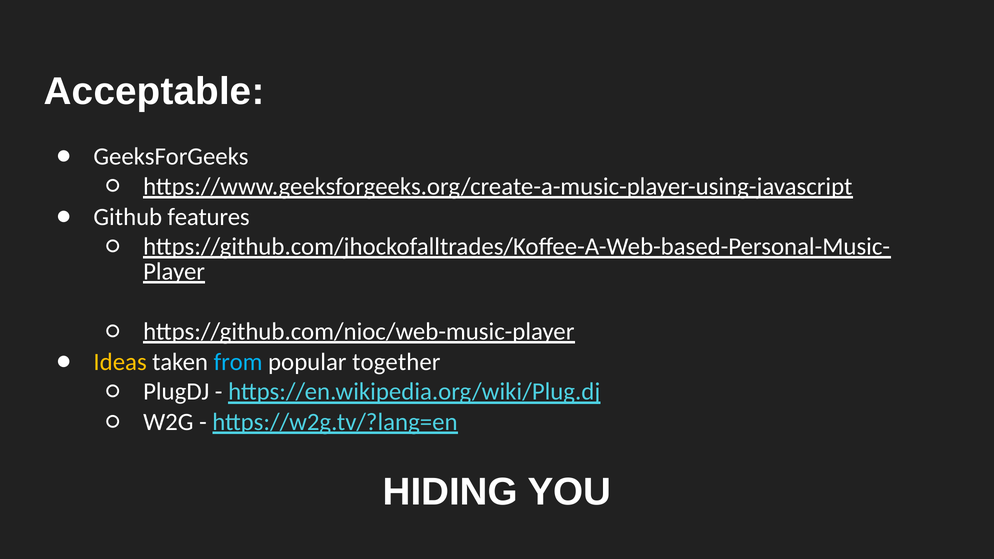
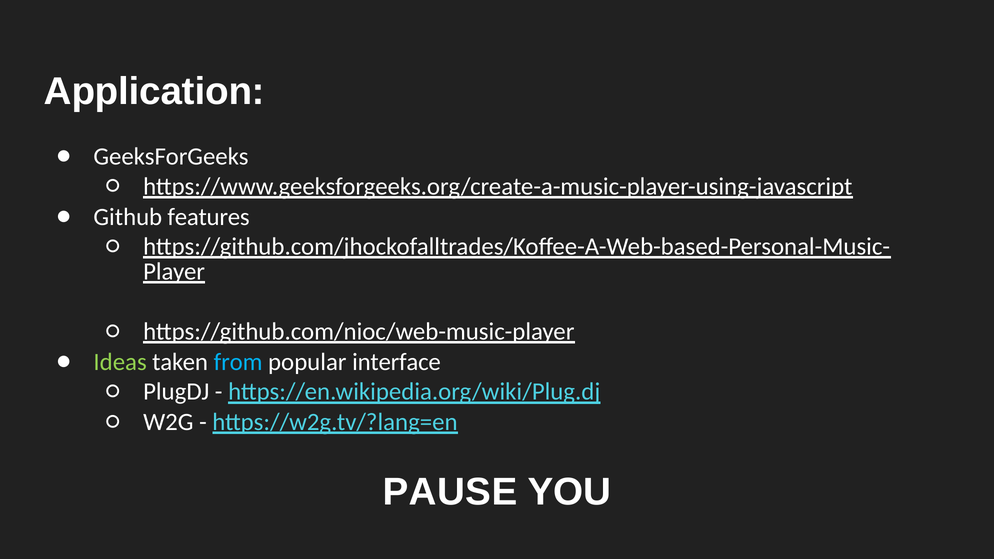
Acceptable: Acceptable -> Application
Ideas colour: yellow -> light green
together: together -> interface
HIDING: HIDING -> PAUSE
